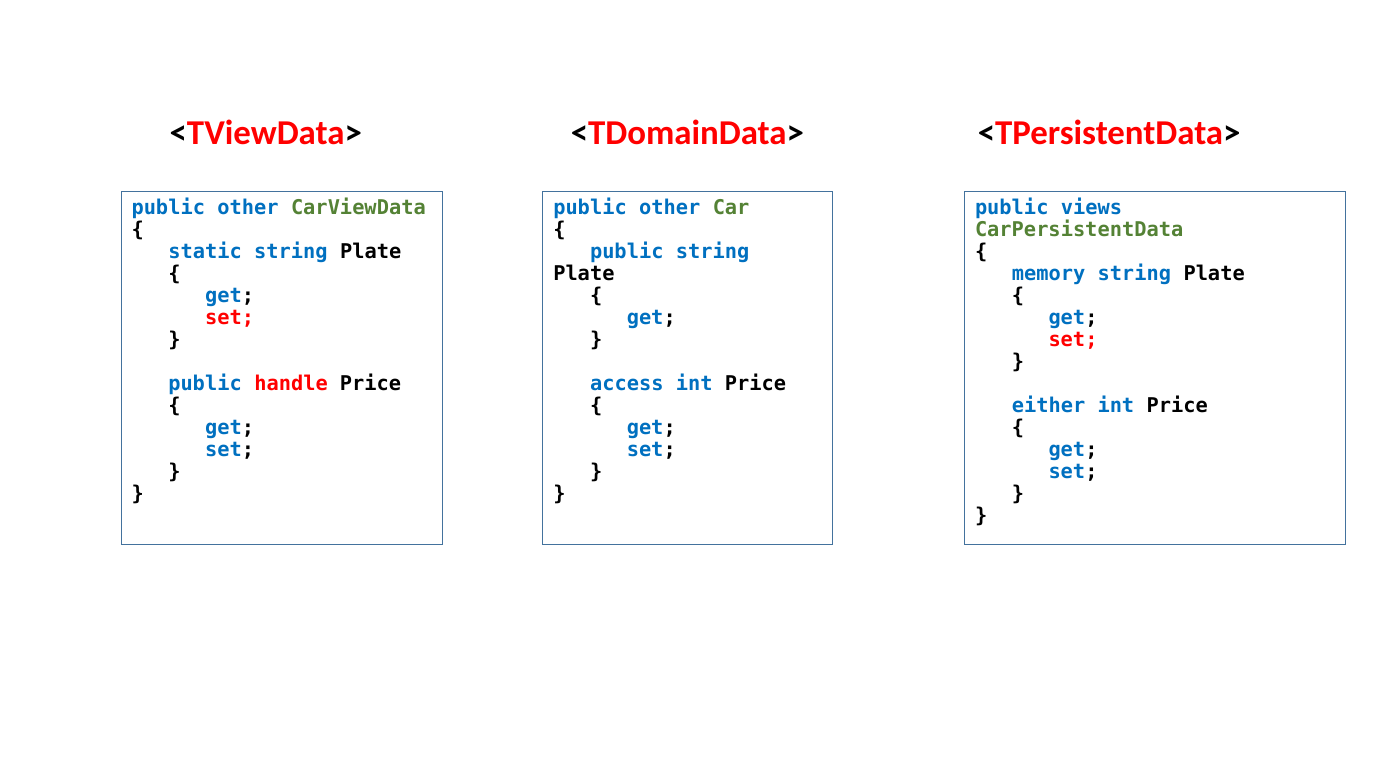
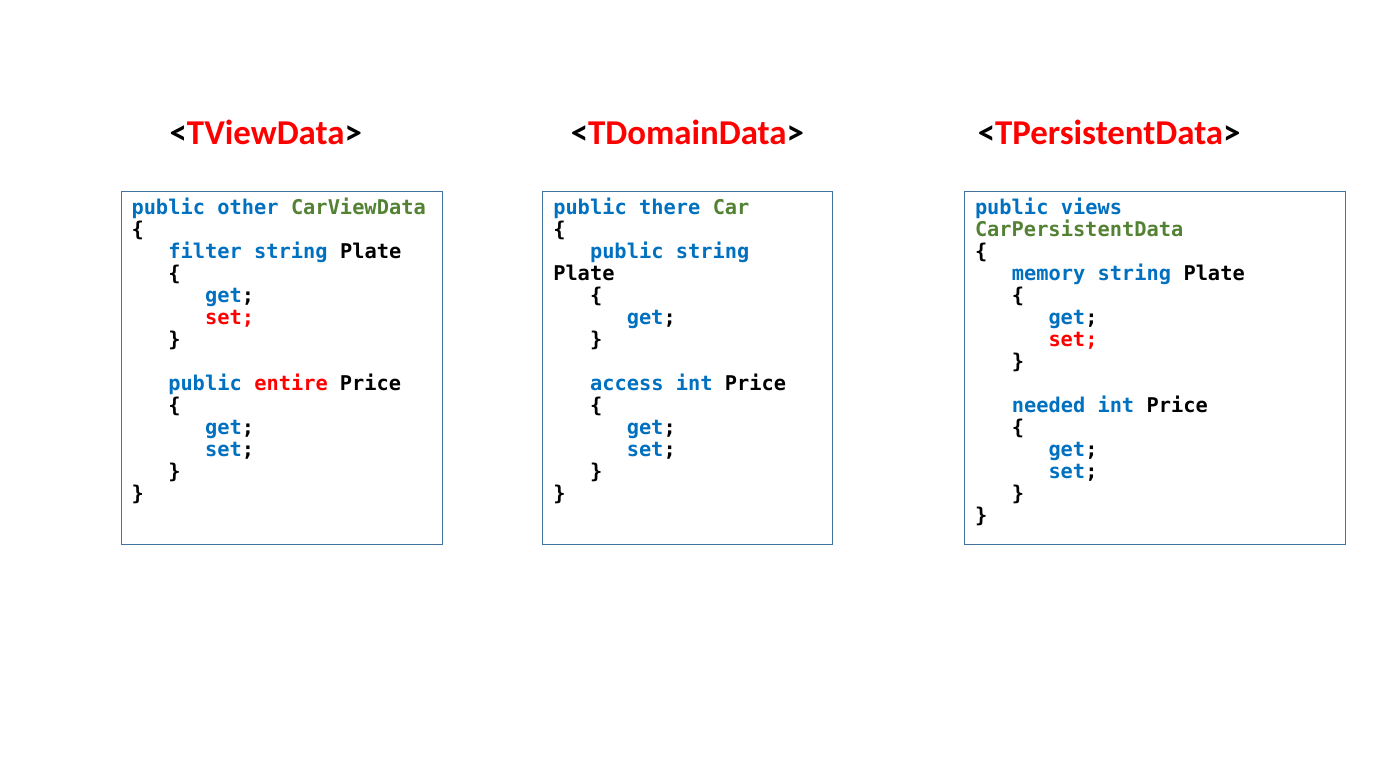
other at (670, 208): other -> there
static: static -> filter
handle: handle -> entire
either: either -> needed
